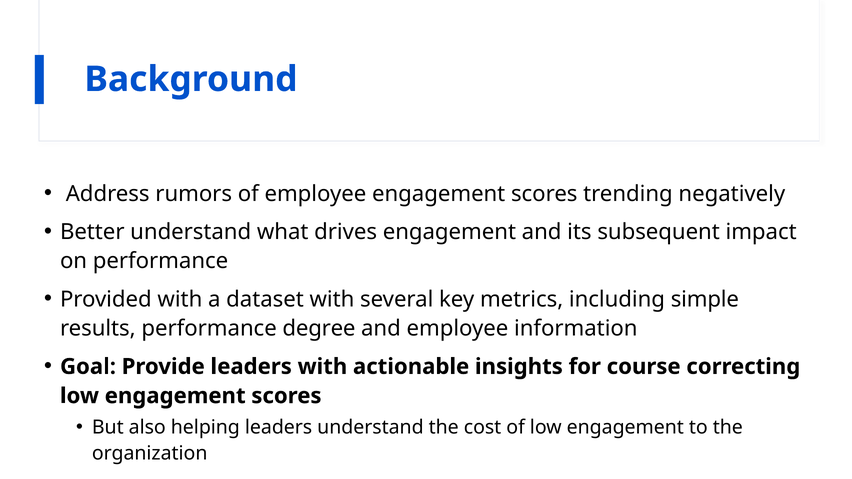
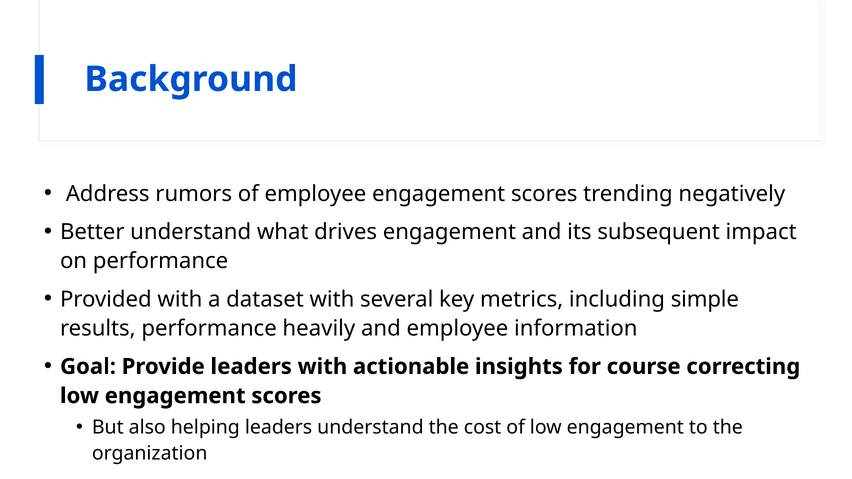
degree: degree -> heavily
